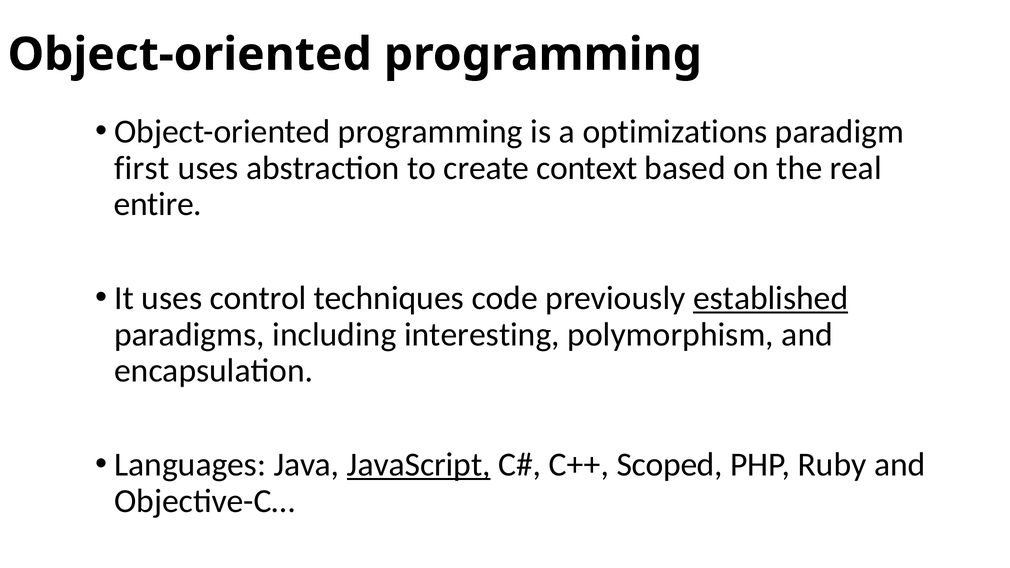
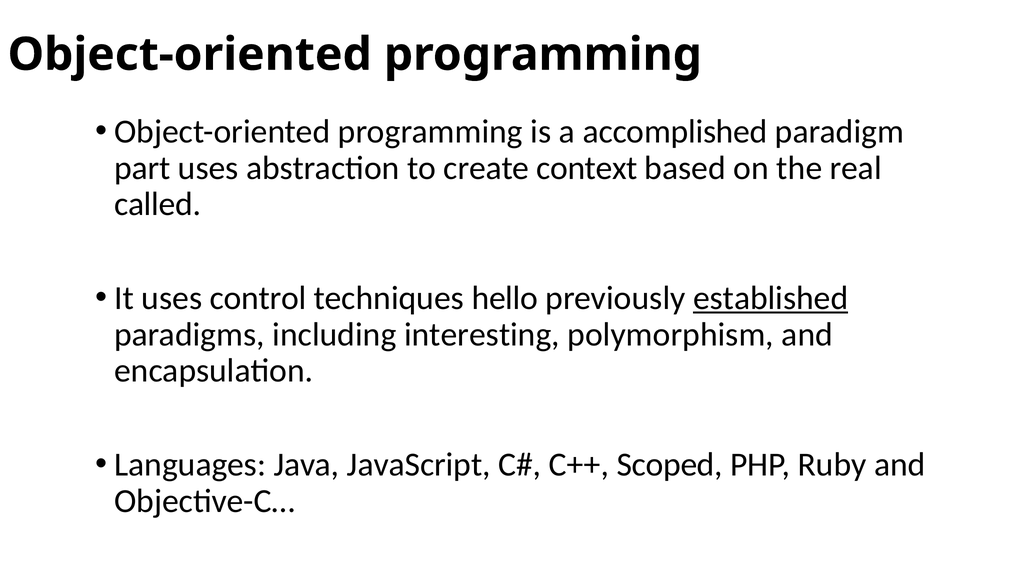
optimizations: optimizations -> accomplished
first: first -> part
entire: entire -> called
code: code -> hello
JavaScript underline: present -> none
